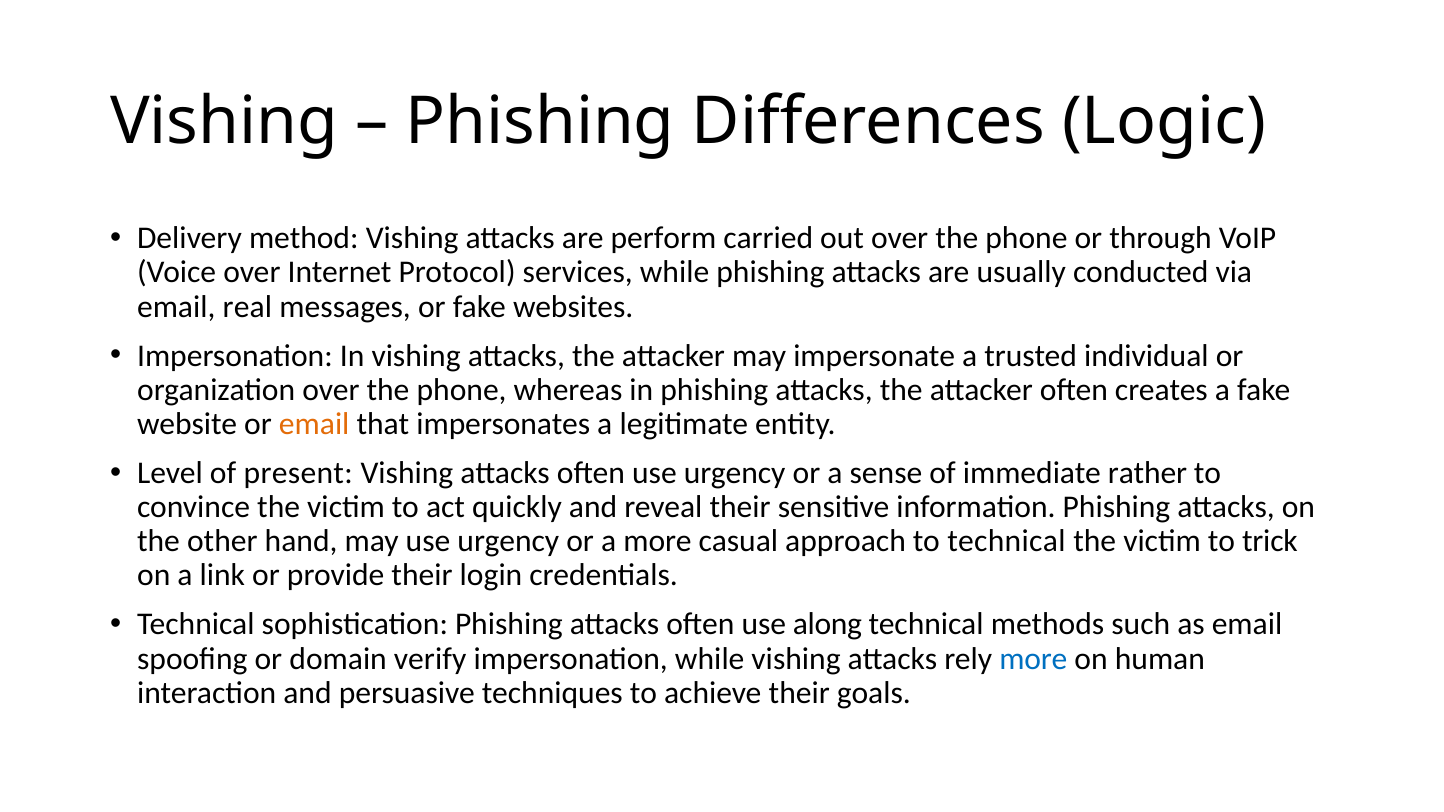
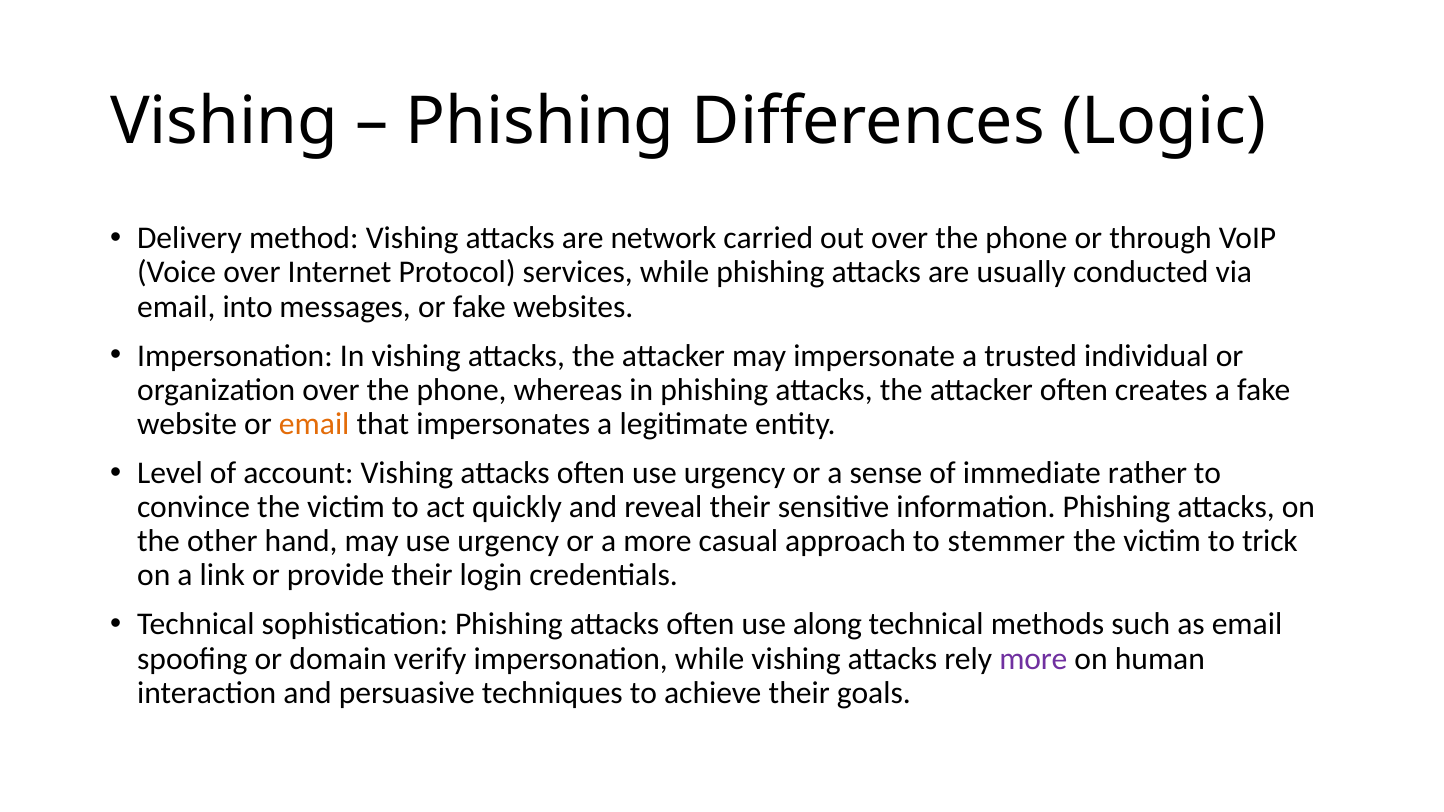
perform: perform -> network
real: real -> into
present: present -> account
to technical: technical -> stemmer
more at (1033, 659) colour: blue -> purple
